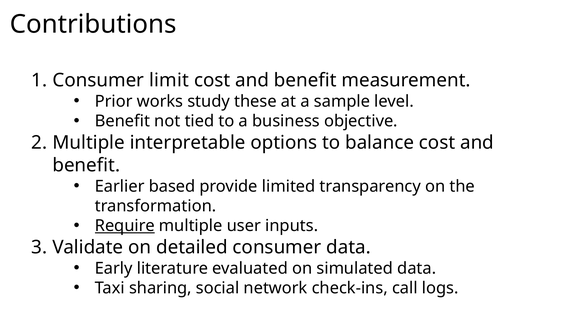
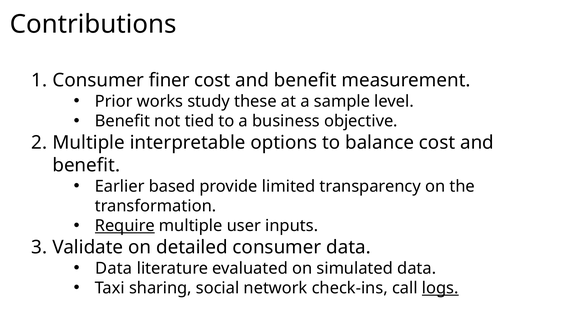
limit: limit -> finer
Early at (114, 268): Early -> Data
logs underline: none -> present
